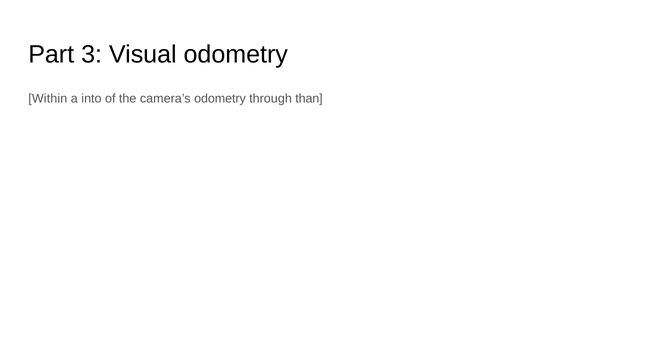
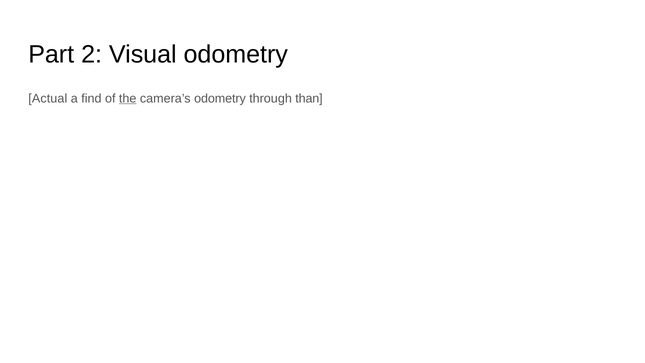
3: 3 -> 2
Within: Within -> Actual
into: into -> find
the underline: none -> present
